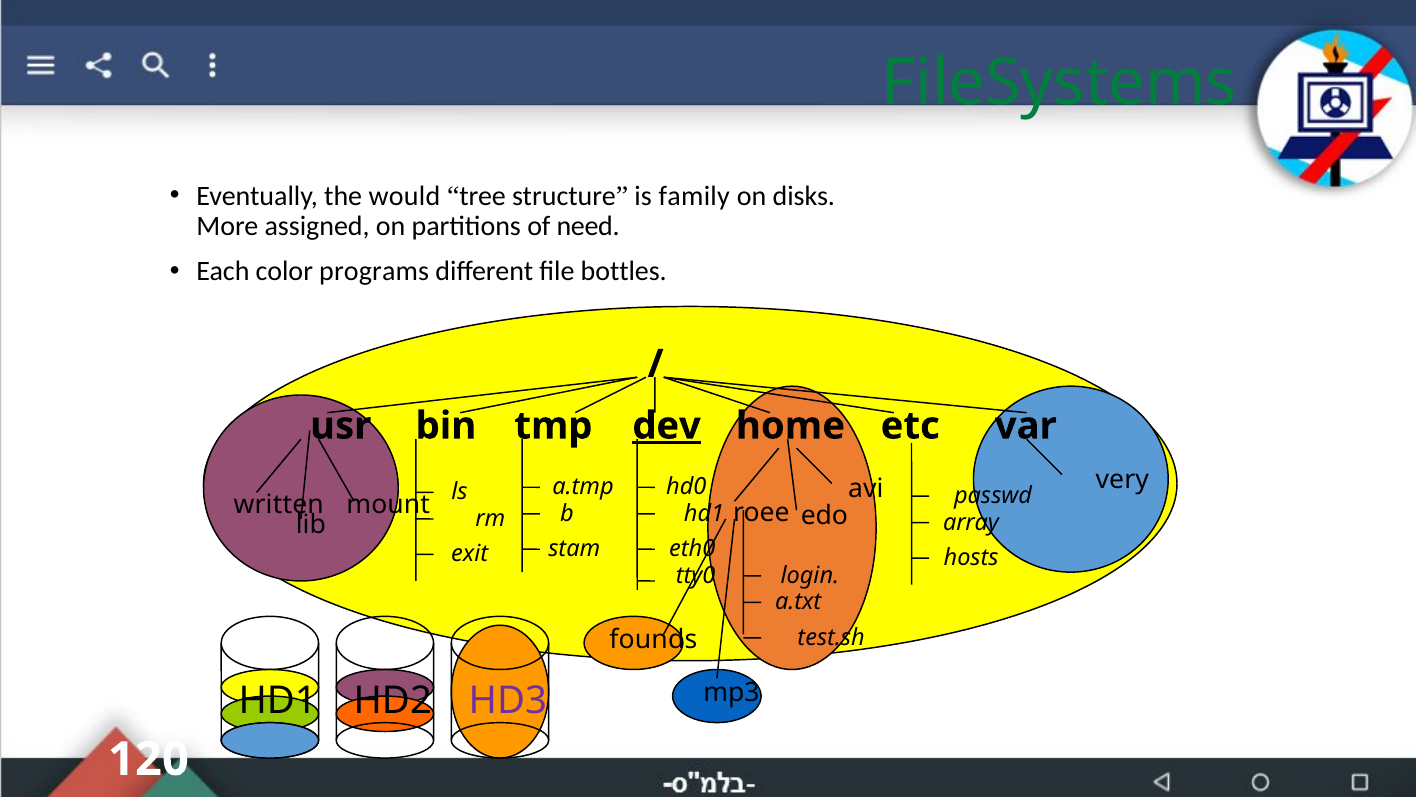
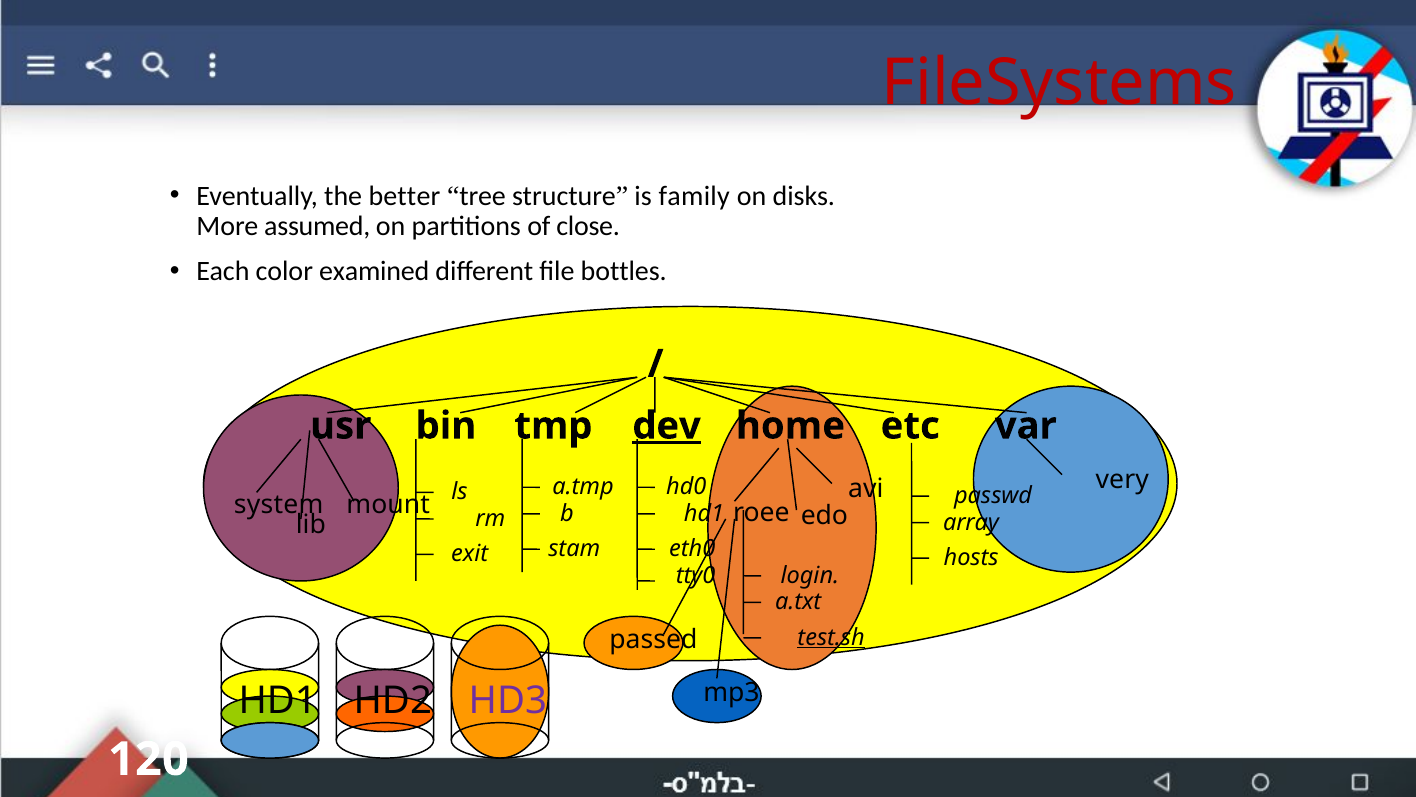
FileSystems colour: green -> red
would: would -> better
assigned: assigned -> assumed
need: need -> close
programs: programs -> examined
written: written -> system
test.sh underline: none -> present
founds: founds -> passed
